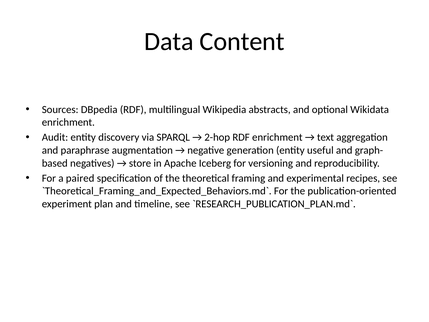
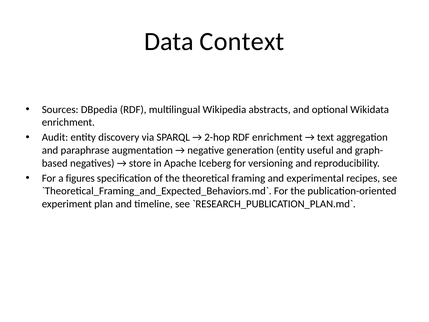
Content: Content -> Context
paired: paired -> figures
